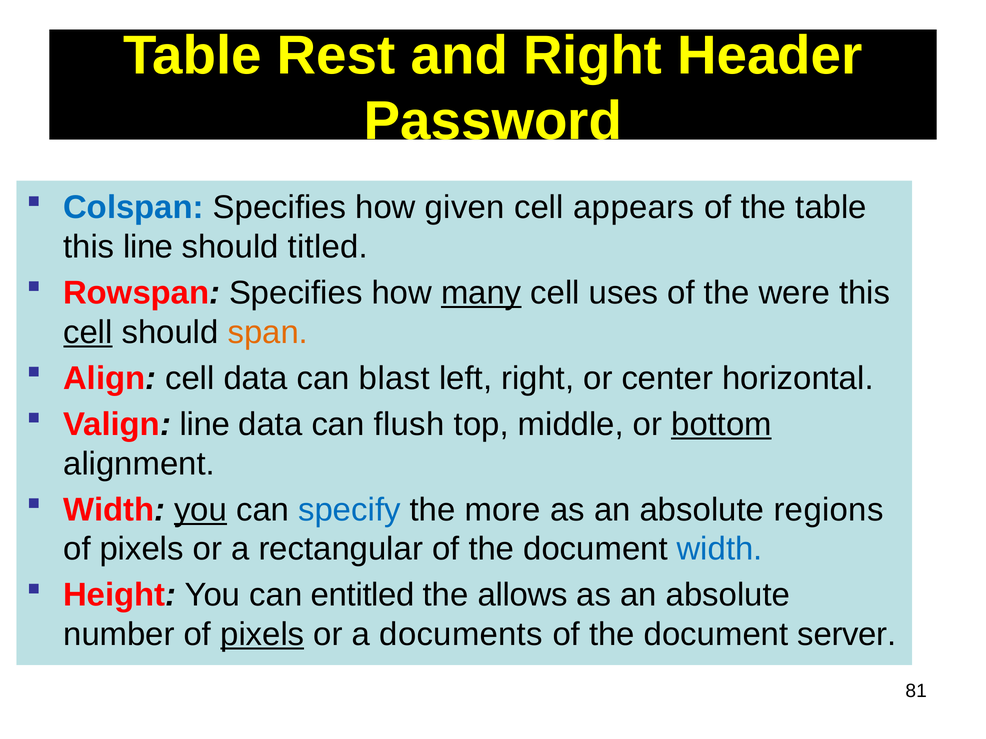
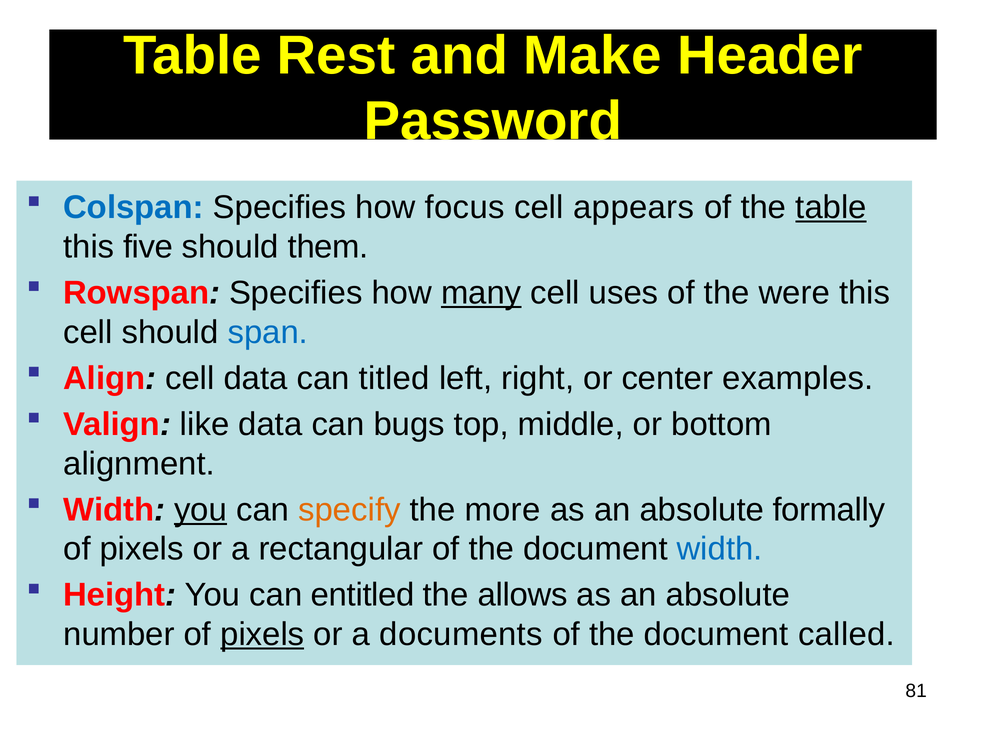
and Right: Right -> Make
given: given -> focus
table at (831, 208) underline: none -> present
this line: line -> five
titled: titled -> them
cell at (88, 333) underline: present -> none
span colour: orange -> blue
blast: blast -> titled
horizontal: horizontal -> examples
Valign line: line -> like
flush: flush -> bugs
bottom underline: present -> none
specify colour: blue -> orange
regions: regions -> formally
server: server -> called
